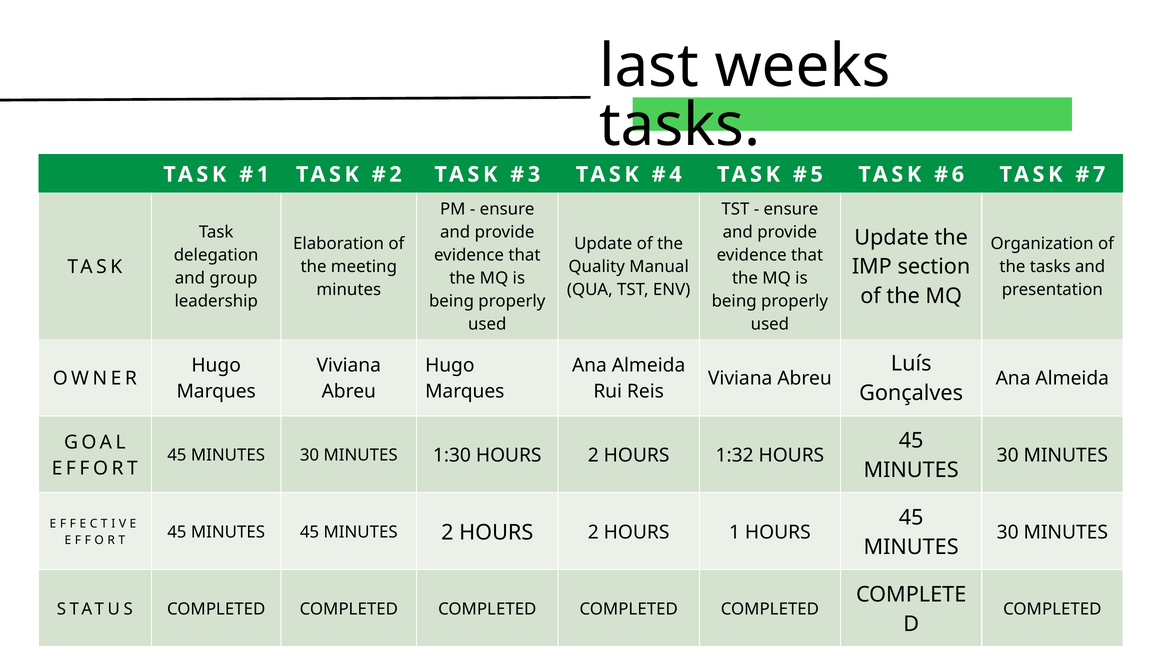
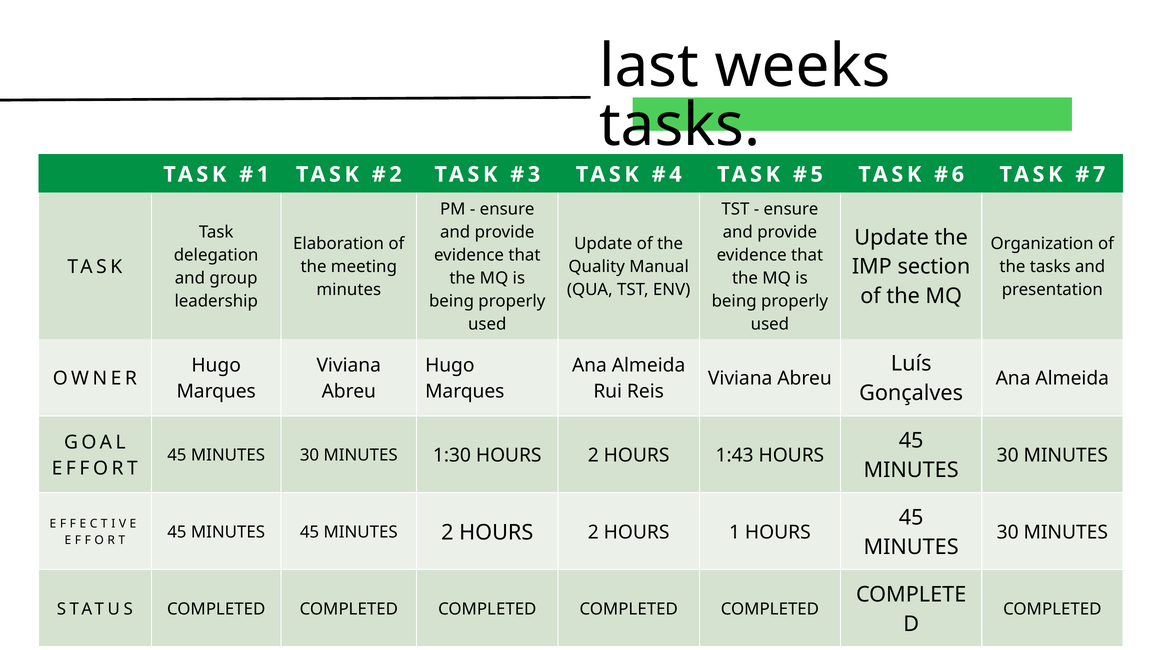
1:32: 1:32 -> 1:43
